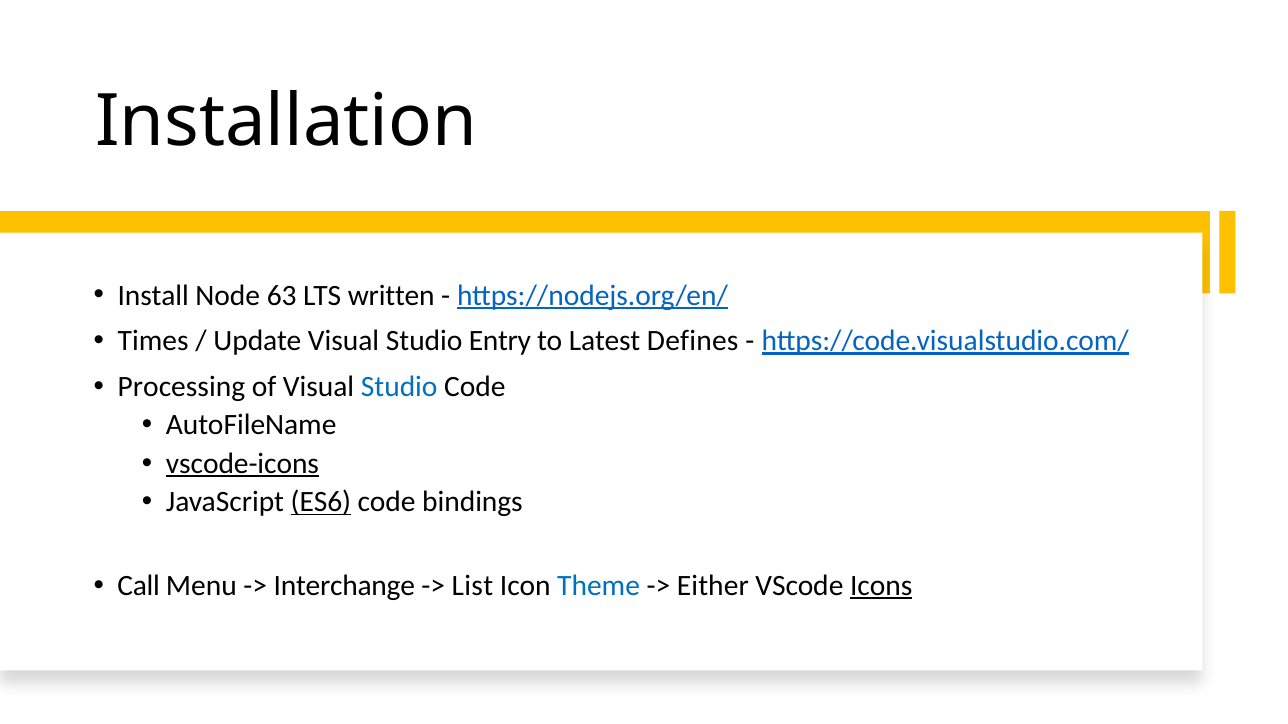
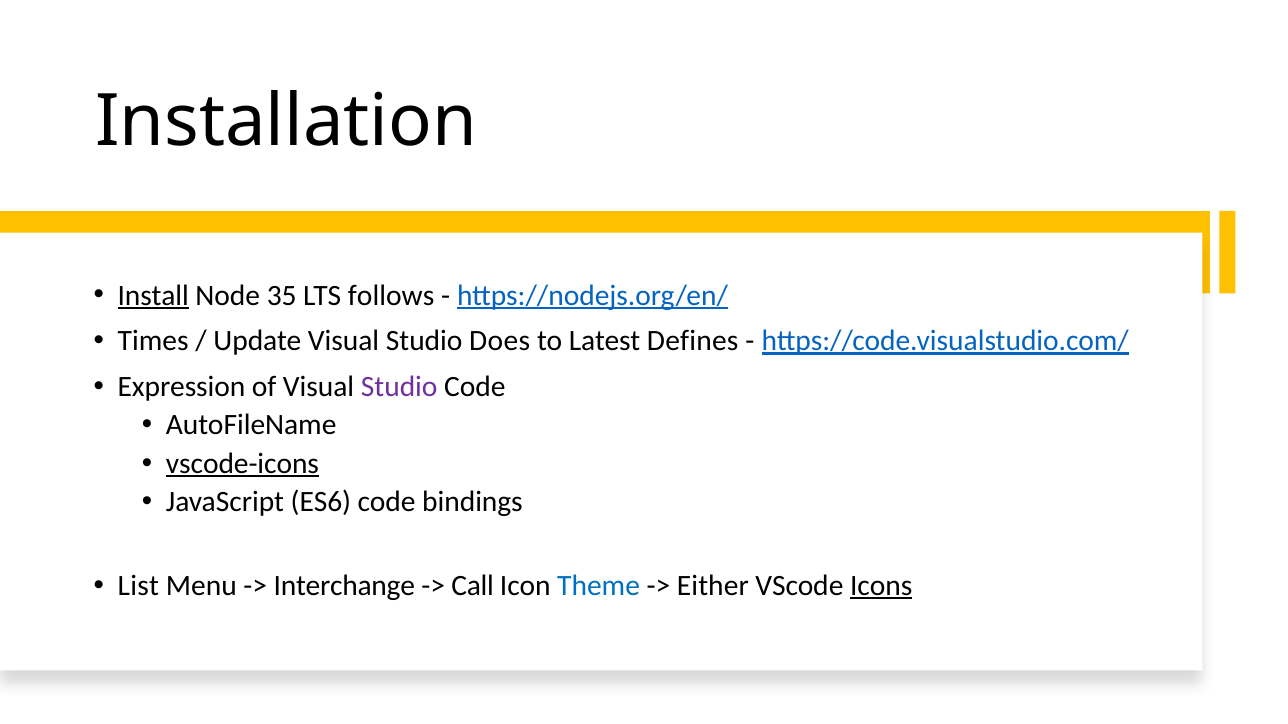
Install underline: none -> present
63: 63 -> 35
written: written -> follows
Entry: Entry -> Does
Processing: Processing -> Expression
Studio at (399, 387) colour: blue -> purple
ES6 underline: present -> none
Call: Call -> List
List: List -> Call
